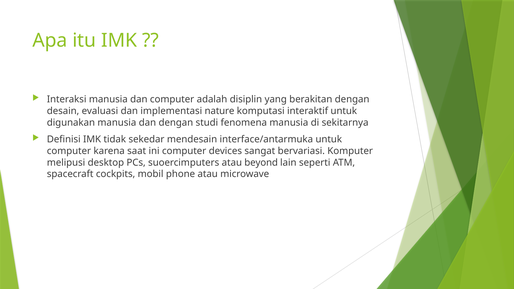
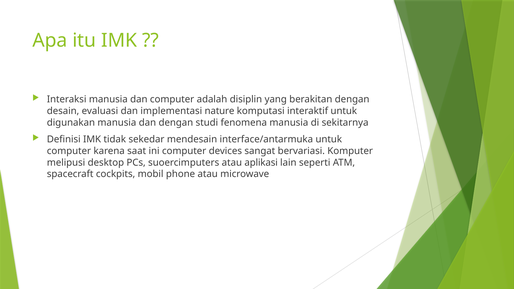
beyond: beyond -> aplikasi
